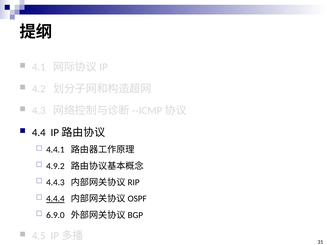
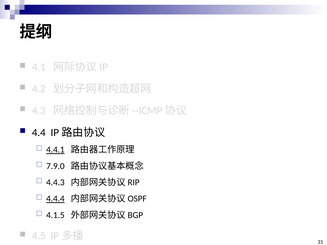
4.4.1 underline: none -> present
4.9.2: 4.9.2 -> 7.9.0
6.9.0: 6.9.0 -> 4.1.5
